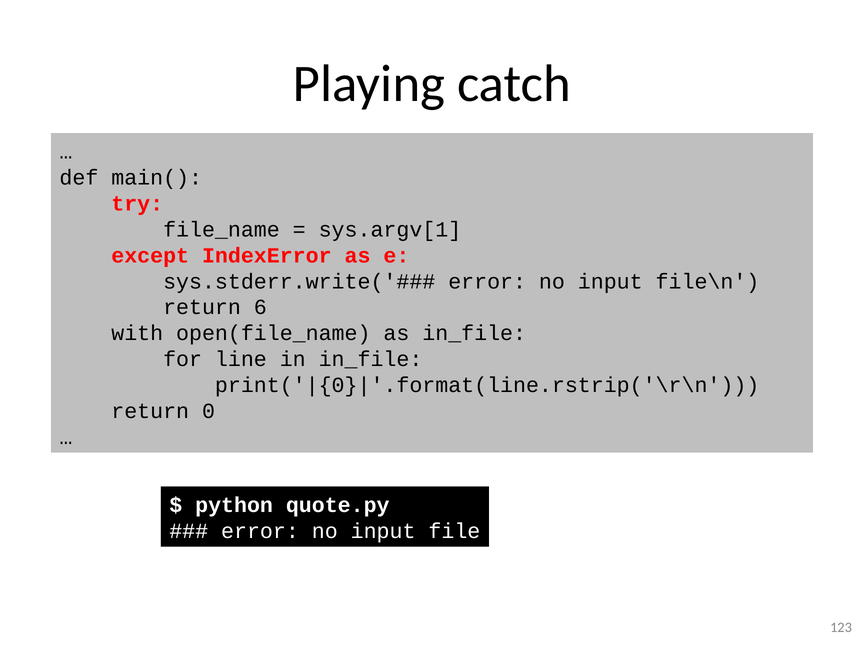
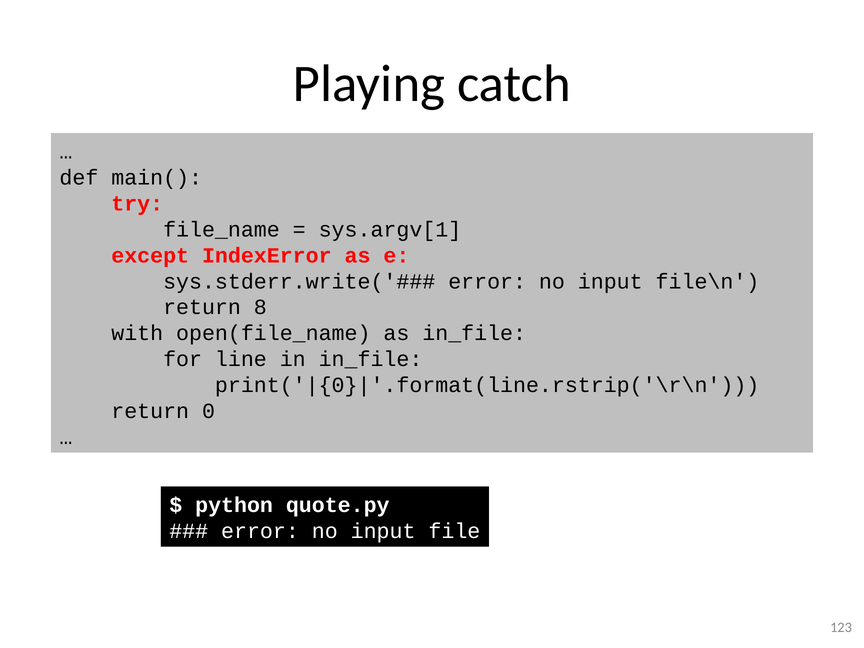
6: 6 -> 8
